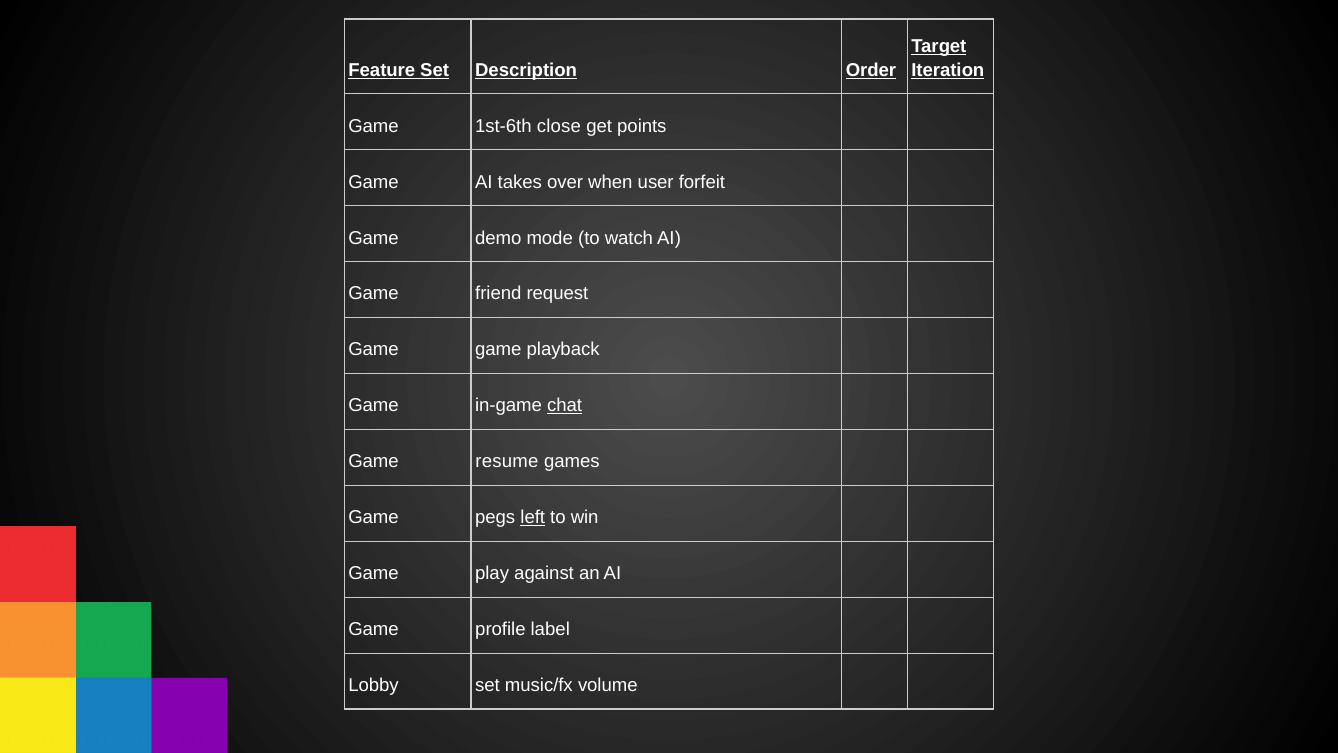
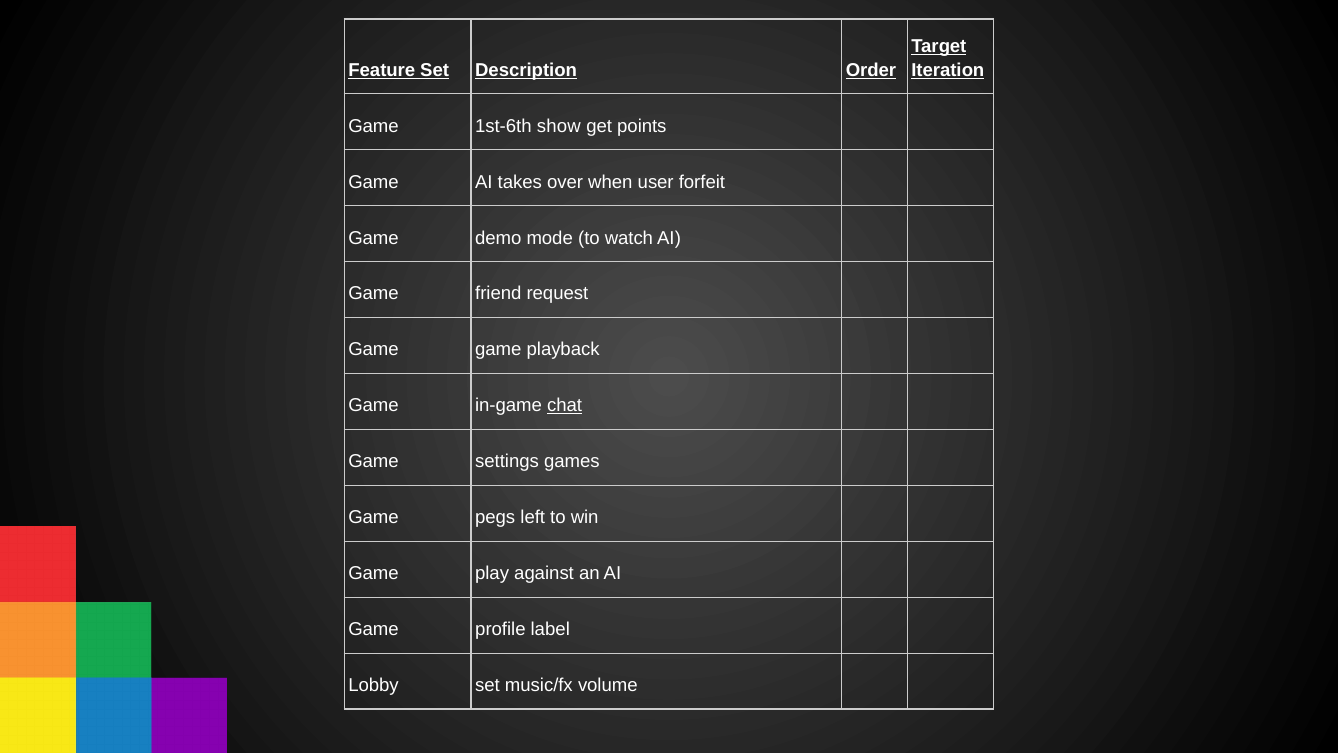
close: close -> show
resume: resume -> settings
left underline: present -> none
